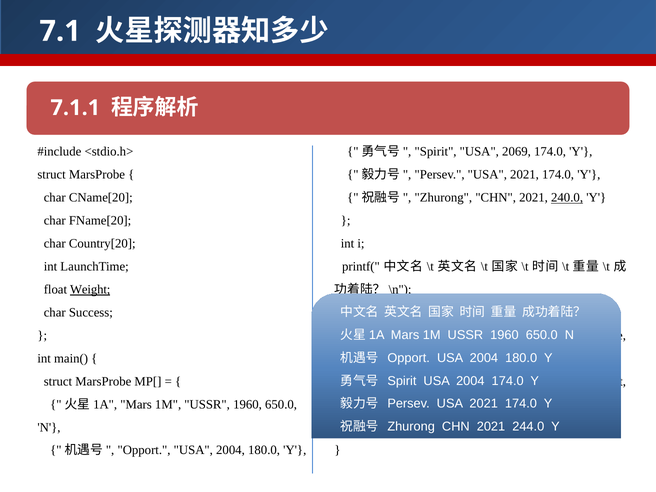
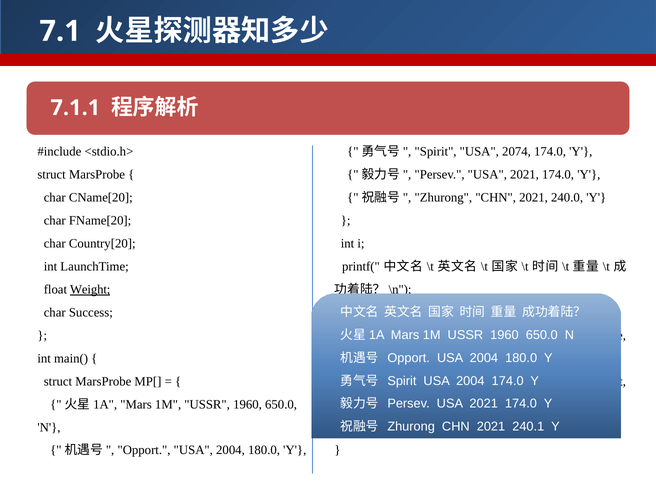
2069: 2069 -> 2074
240.0 underline: present -> none
244.0: 244.0 -> 240.1
